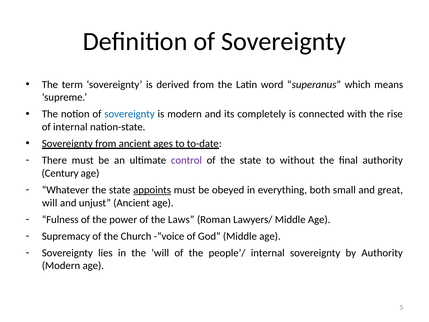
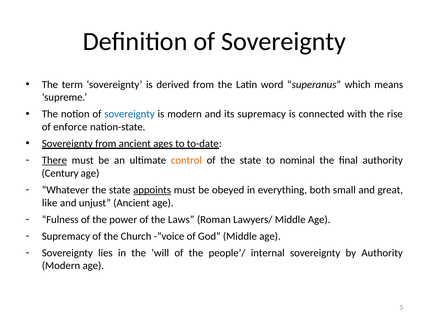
its completely: completely -> supremacy
of internal: internal -> enforce
There underline: none -> present
control colour: purple -> orange
without: without -> nominal
will at (50, 203): will -> like
